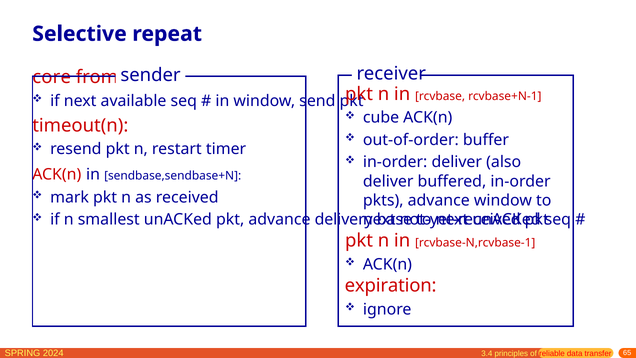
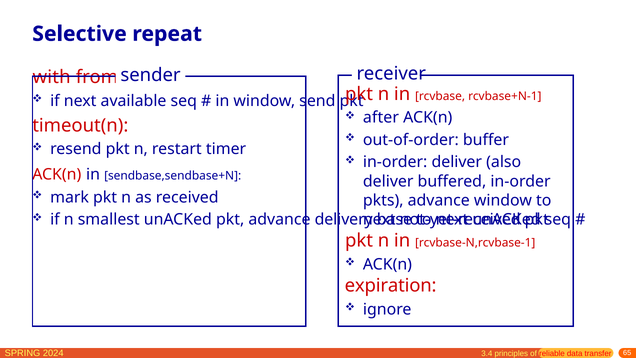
core: core -> with
cube: cube -> after
